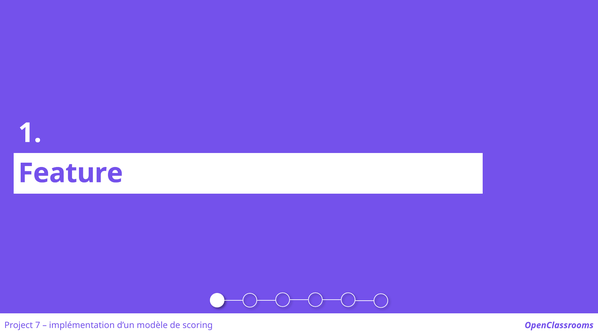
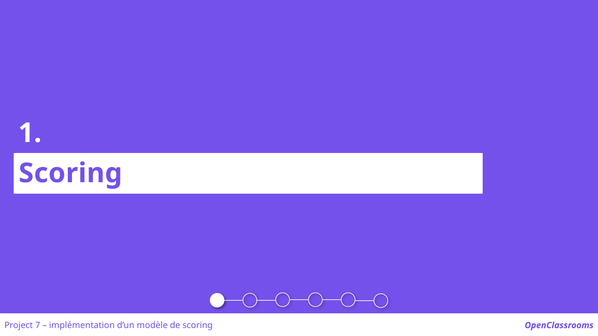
Feature at (71, 173): Feature -> Scoring
